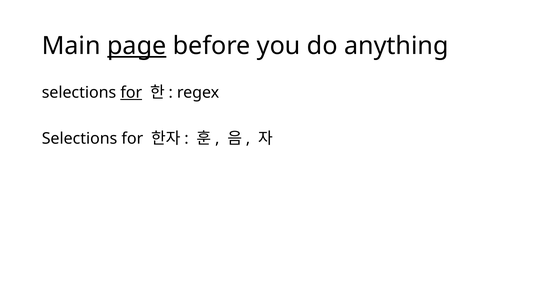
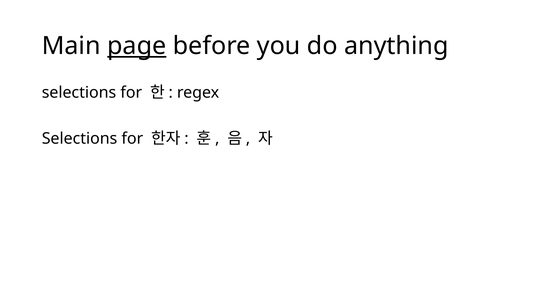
for at (131, 93) underline: present -> none
